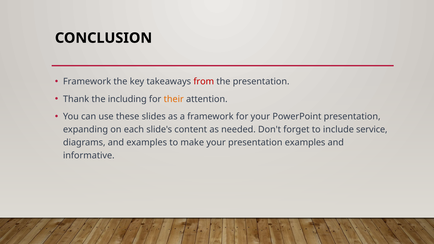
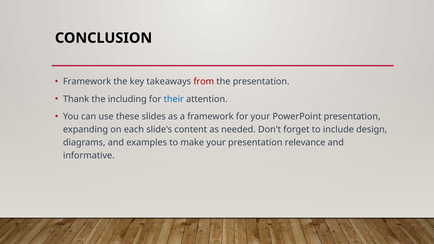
their colour: orange -> blue
service: service -> design
presentation examples: examples -> relevance
